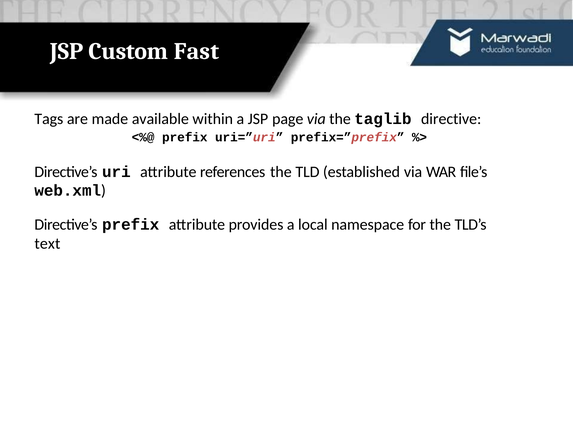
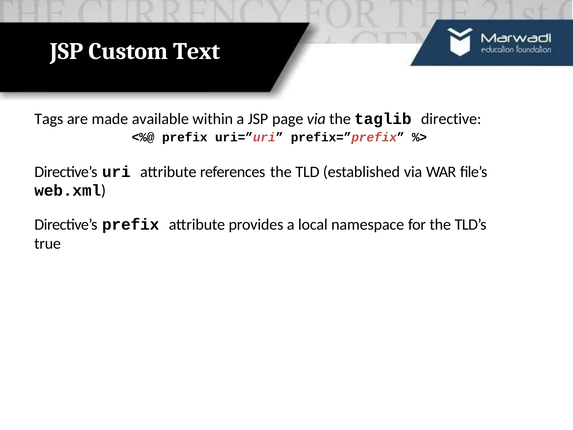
Fast: Fast -> Text
text: text -> true
